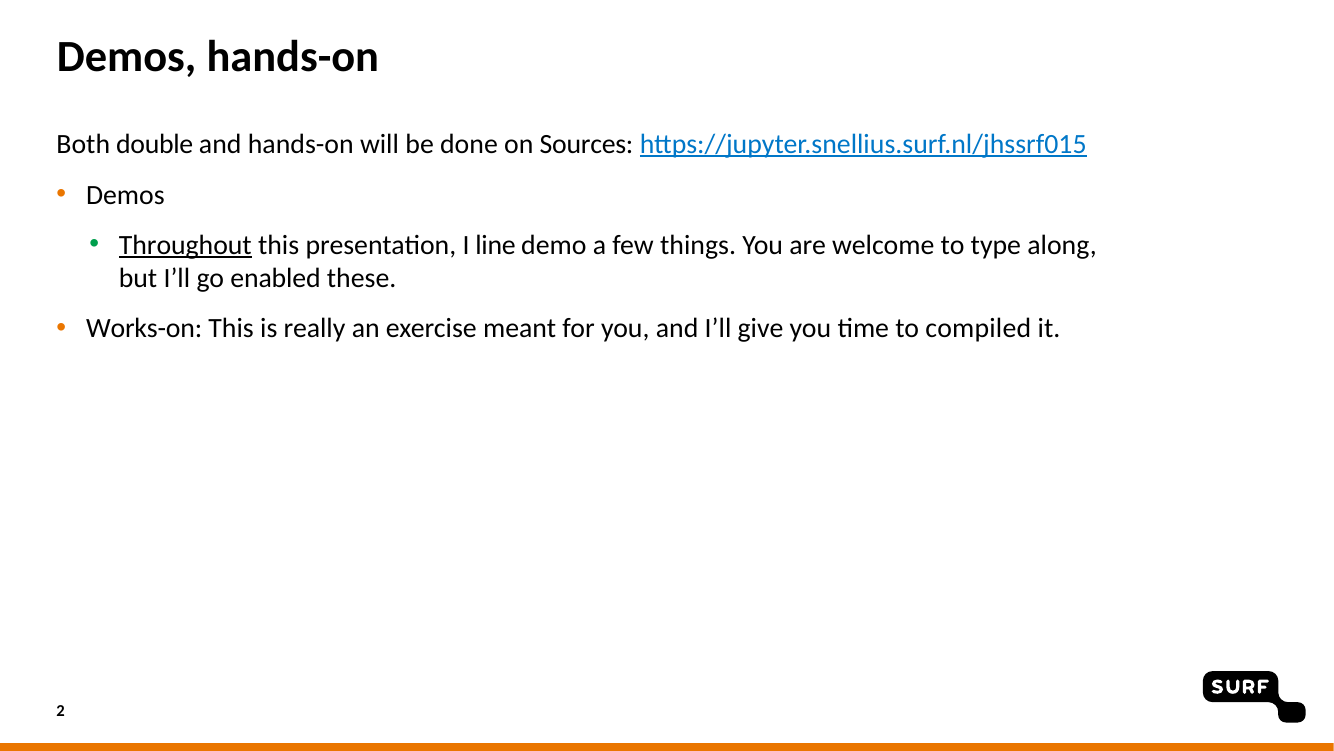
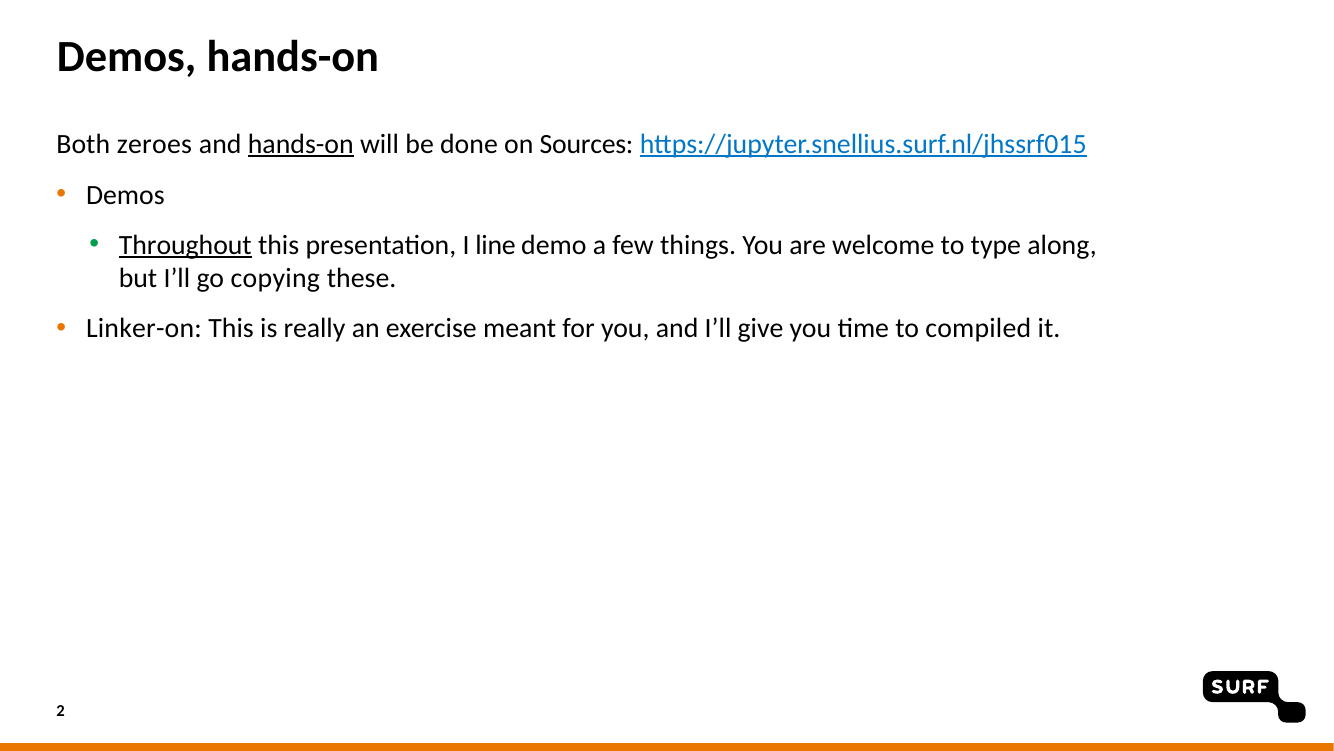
double: double -> zeroes
hands-on at (301, 144) underline: none -> present
enabled: enabled -> copying
Works-on: Works-on -> Linker-on
